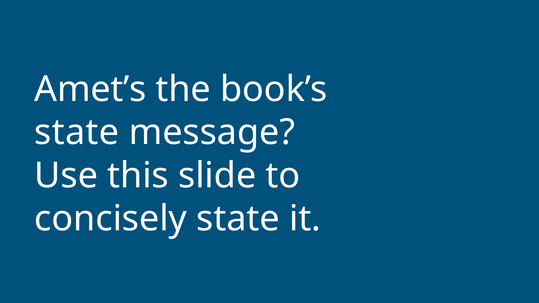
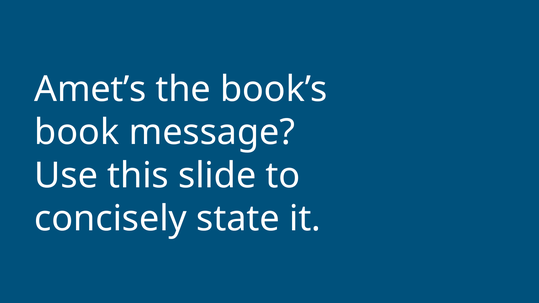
state at (77, 133): state -> book
